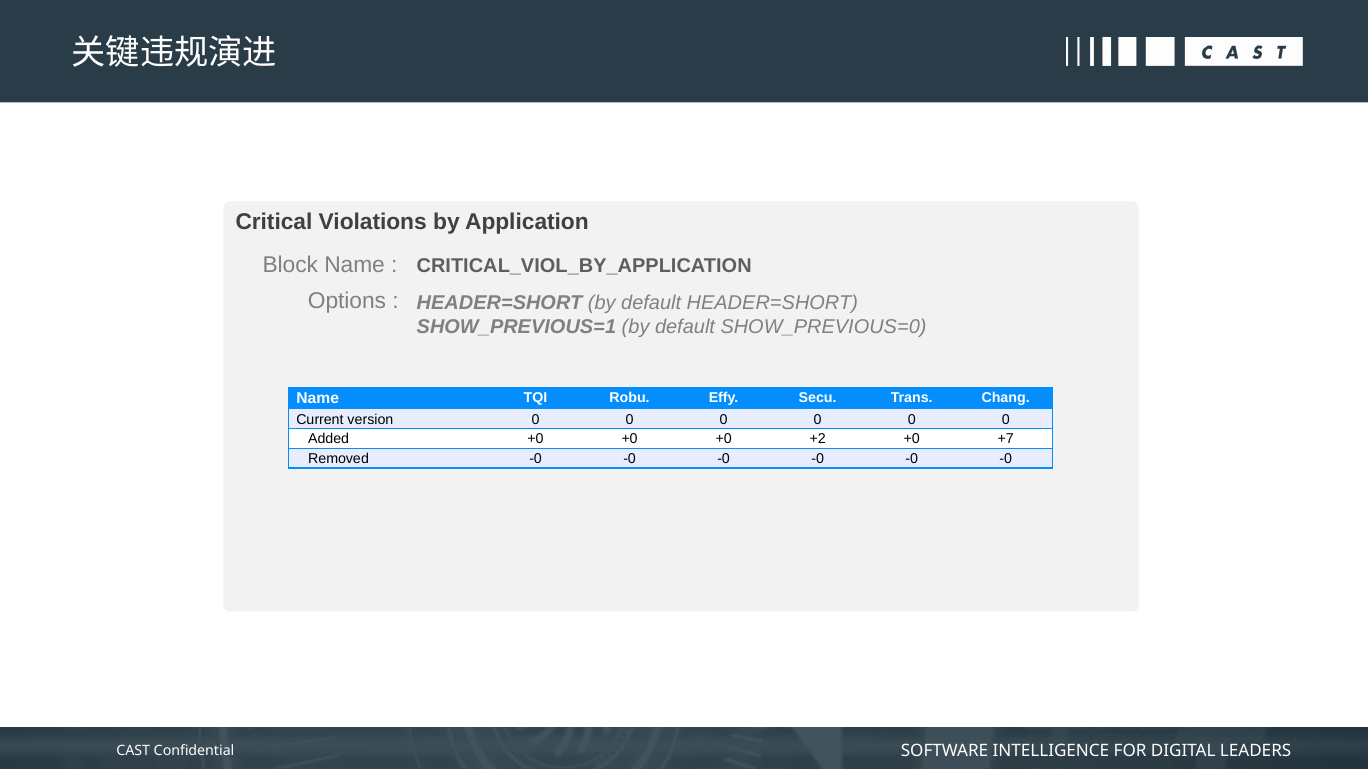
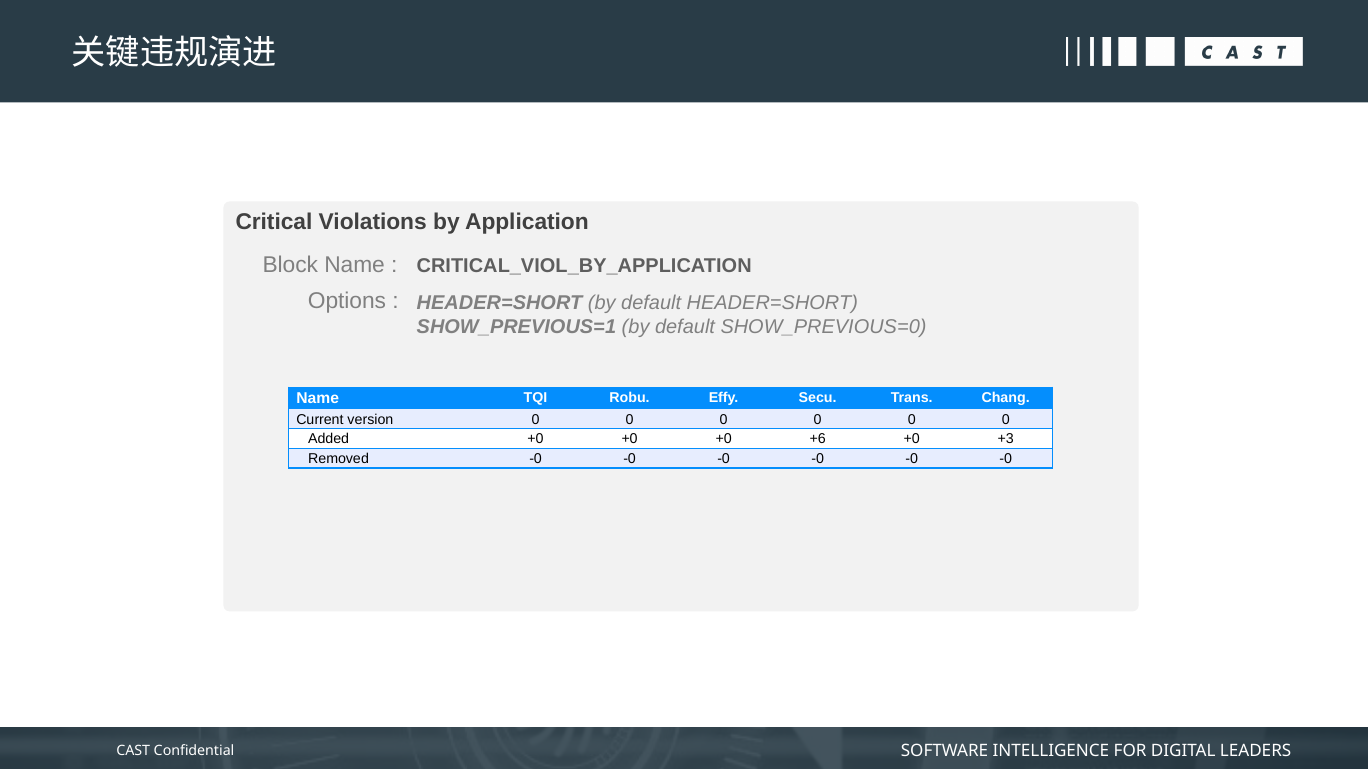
+2: +2 -> +6
+7: +7 -> +3
